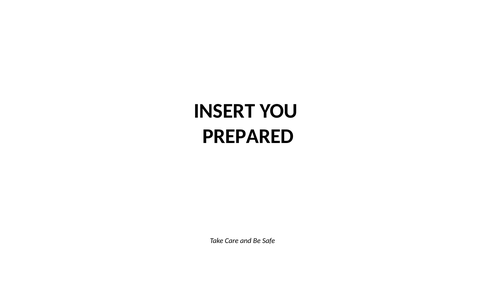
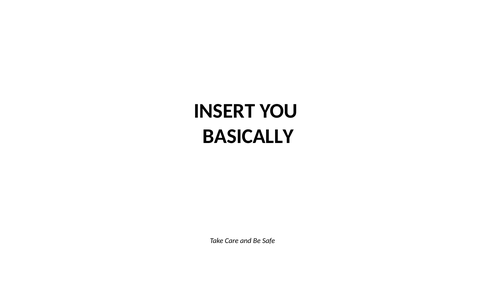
PREPARED: PREPARED -> BASICALLY
